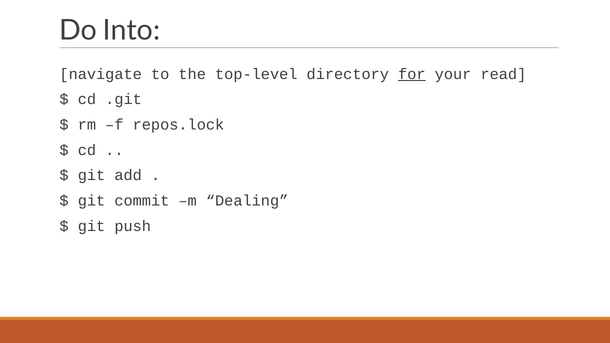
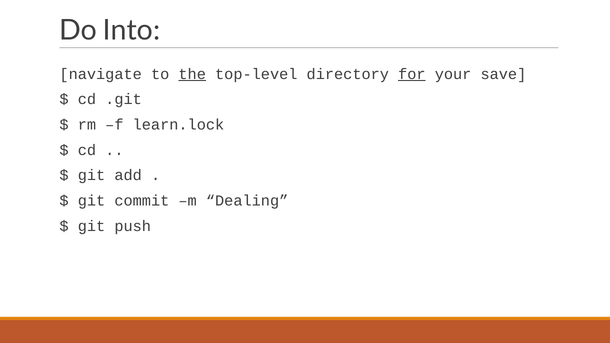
the underline: none -> present
read: read -> save
repos.lock: repos.lock -> learn.lock
